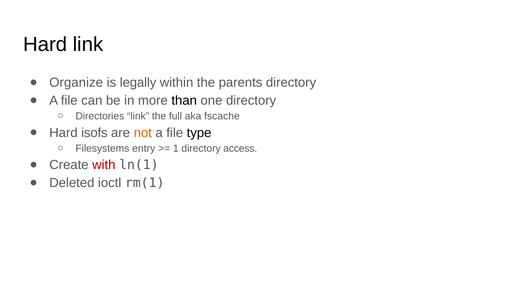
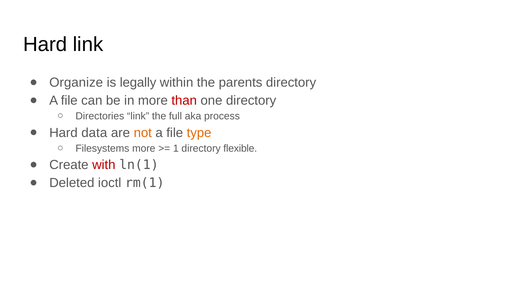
than colour: black -> red
fscache: fscache -> process
isofs: isofs -> data
type colour: black -> orange
Filesystems entry: entry -> more
access: access -> flexible
